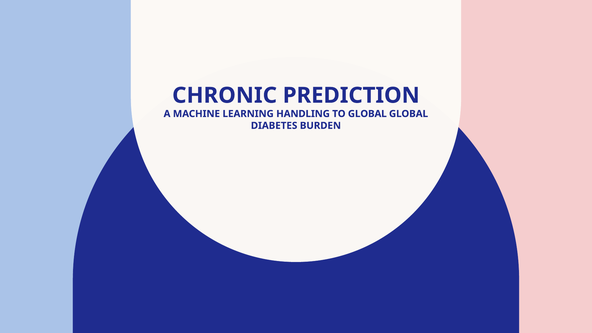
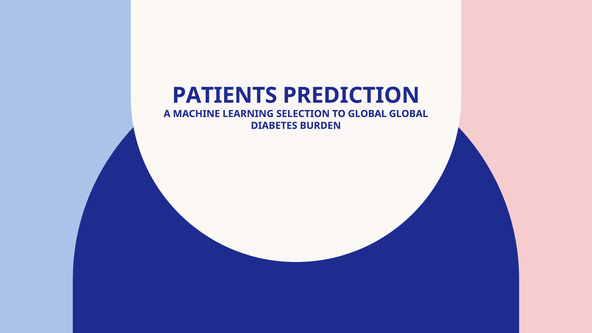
CHRONIC: CHRONIC -> PATIENTS
HANDLING: HANDLING -> SELECTION
